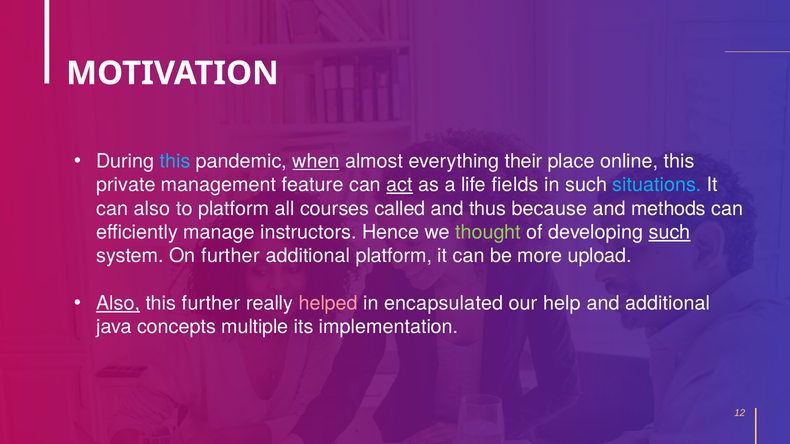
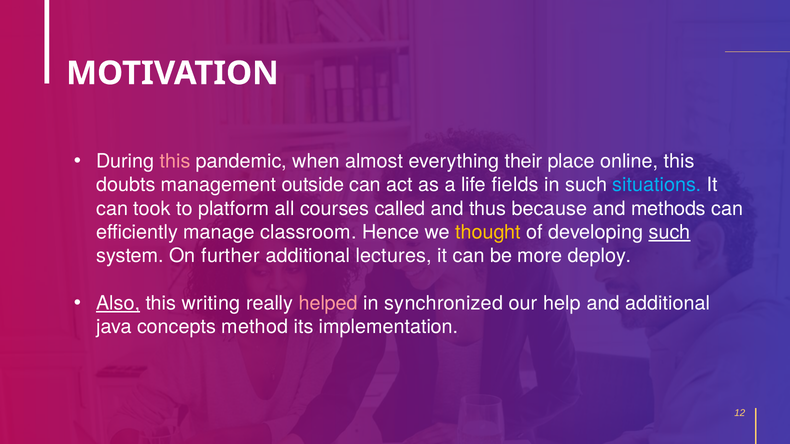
this at (175, 161) colour: light blue -> pink
when underline: present -> none
private: private -> doubts
feature: feature -> outside
act underline: present -> none
can also: also -> took
instructors: instructors -> classroom
thought colour: light green -> yellow
additional platform: platform -> lectures
upload: upload -> deploy
this further: further -> writing
encapsulated: encapsulated -> synchronized
multiple: multiple -> method
